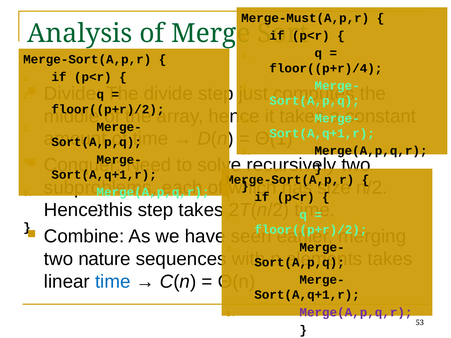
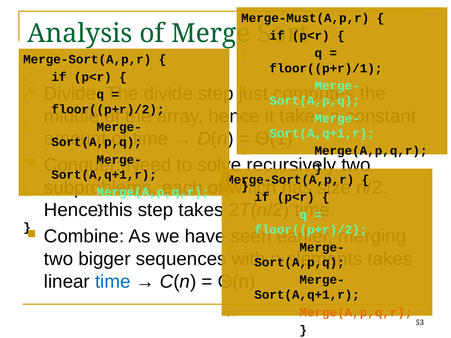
floor((p+r)/4: floor((p+r)/4 -> floor((p+r)/1
nature: nature -> bigger
Merge(A,p,q,r at (356, 313) colour: purple -> orange
